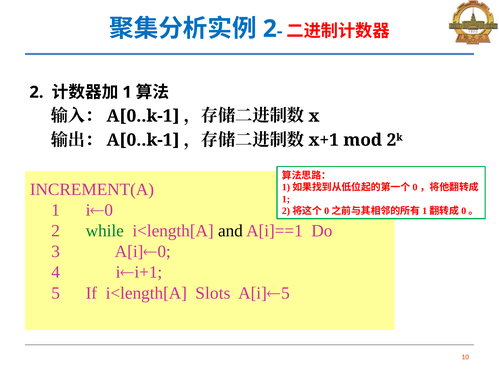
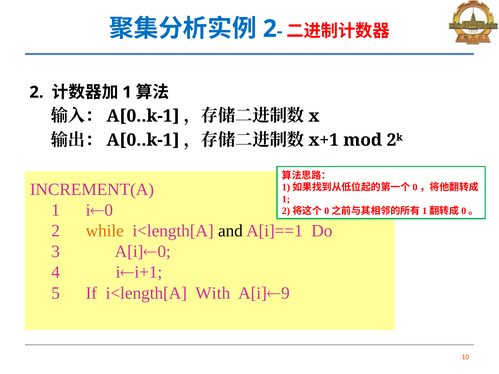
while colour: green -> orange
Slots: Slots -> With
5 at (285, 293): 5 -> 9
